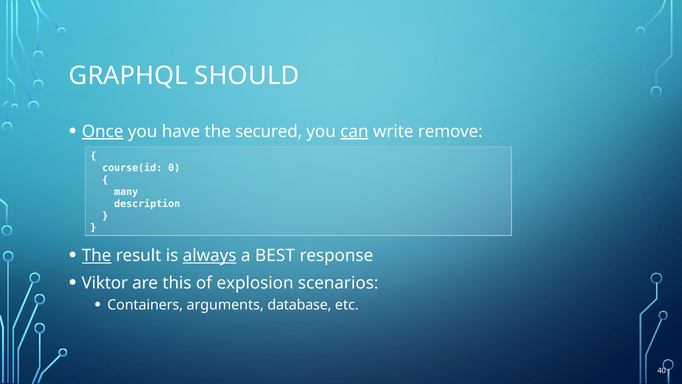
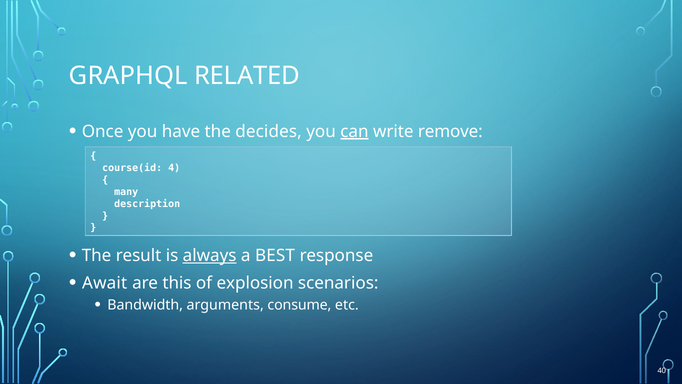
SHOULD: SHOULD -> RELATED
Once underline: present -> none
secured: secured -> decides
0: 0 -> 4
The at (97, 255) underline: present -> none
Viktor: Viktor -> Await
Containers: Containers -> Bandwidth
database: database -> consume
